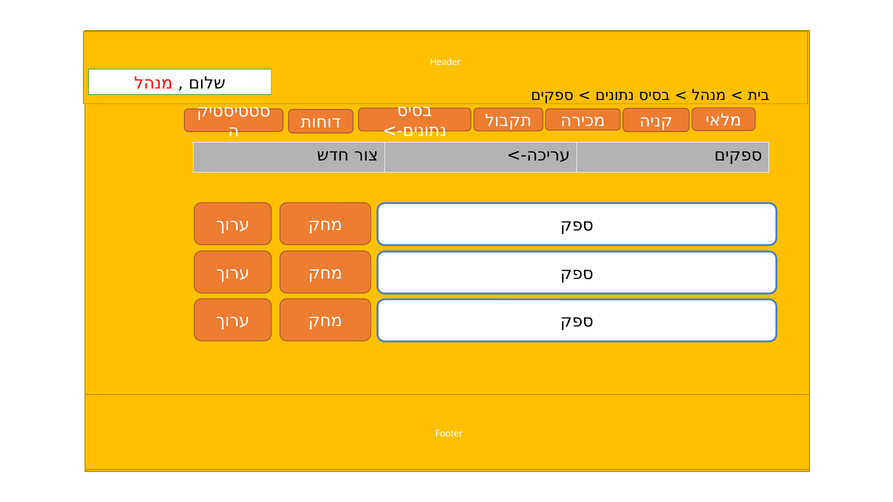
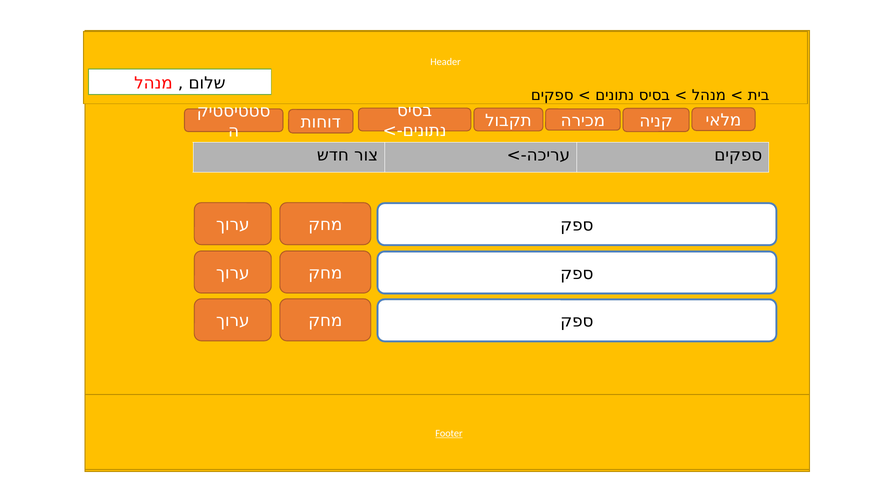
Footer underline: none -> present
